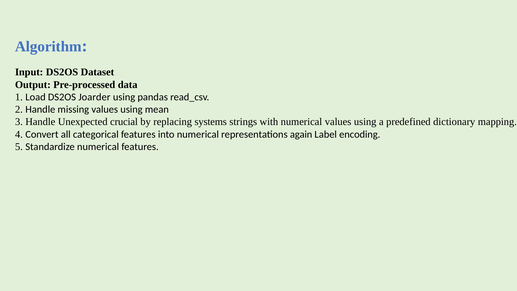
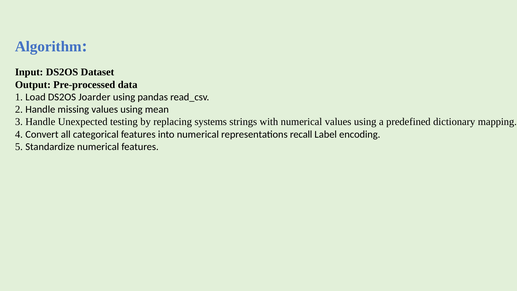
crucial: crucial -> testing
again: again -> recall
